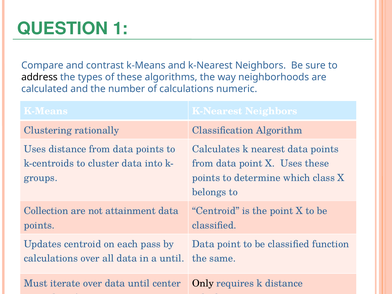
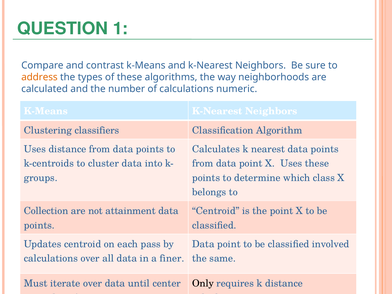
address colour: black -> orange
rationally: rationally -> classifiers
function: function -> involved
a until: until -> finer
